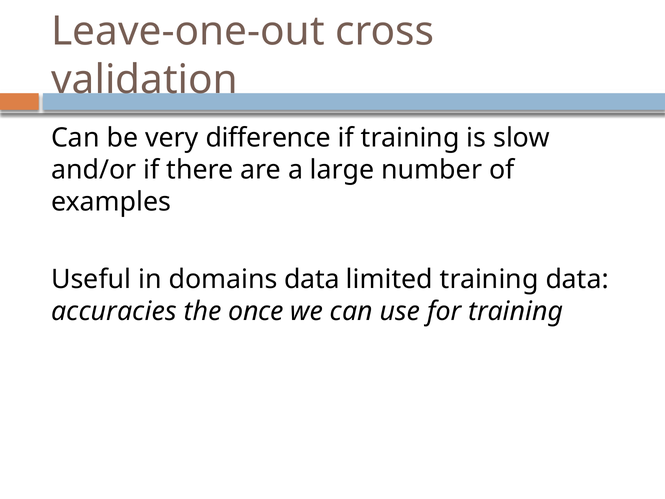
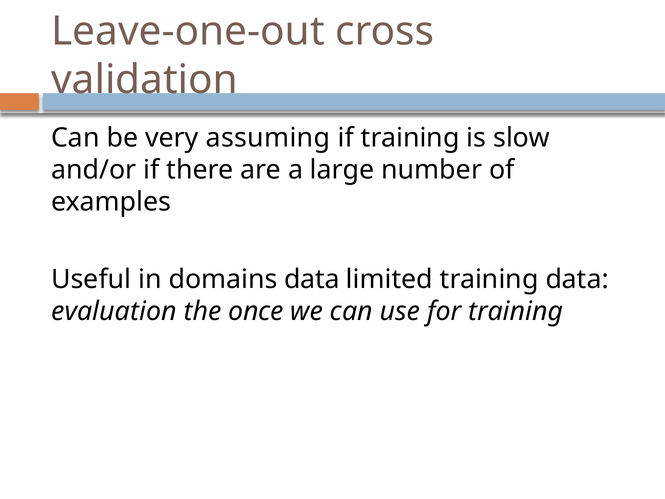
difference: difference -> assuming
accuracies: accuracies -> evaluation
